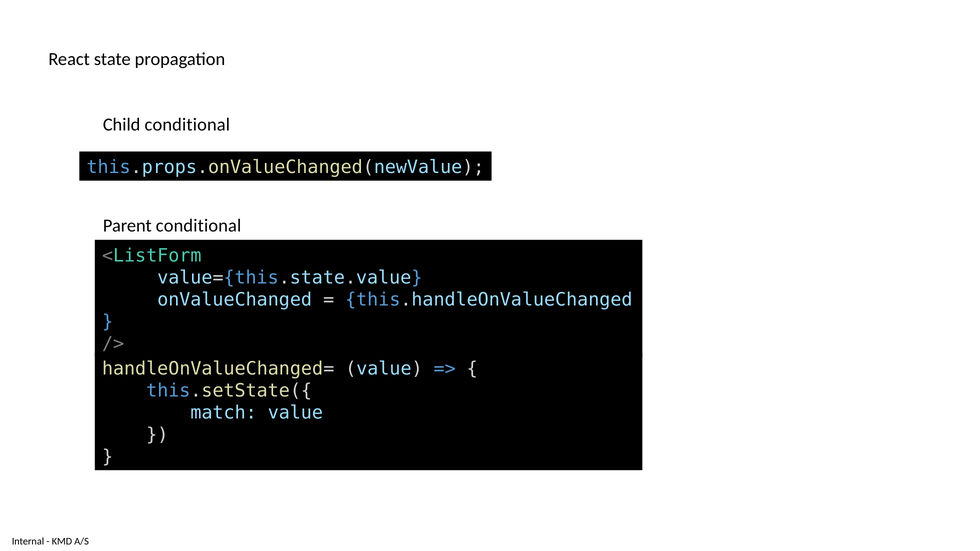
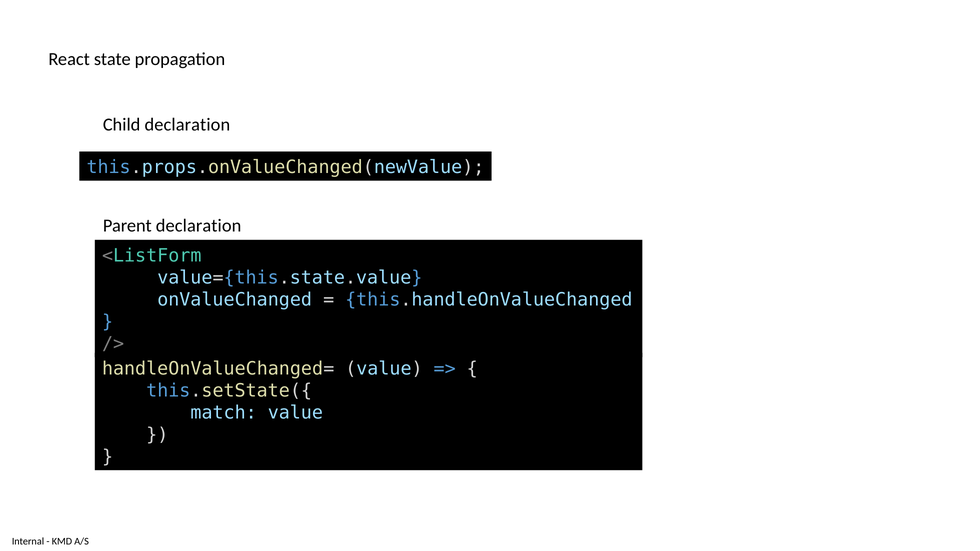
Child conditional: conditional -> declaration
Parent conditional: conditional -> declaration
